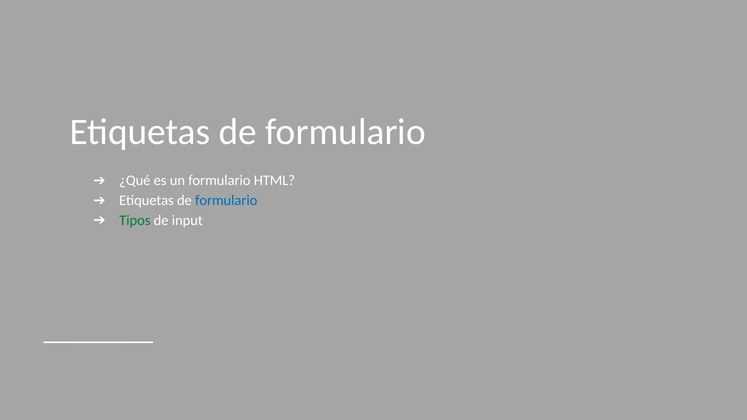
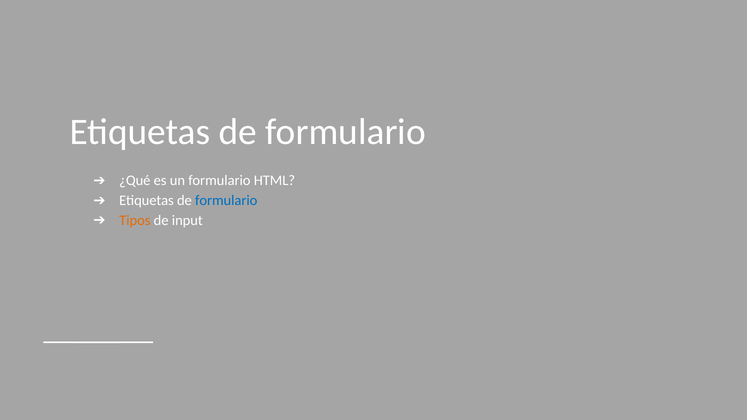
Tipos colour: green -> orange
